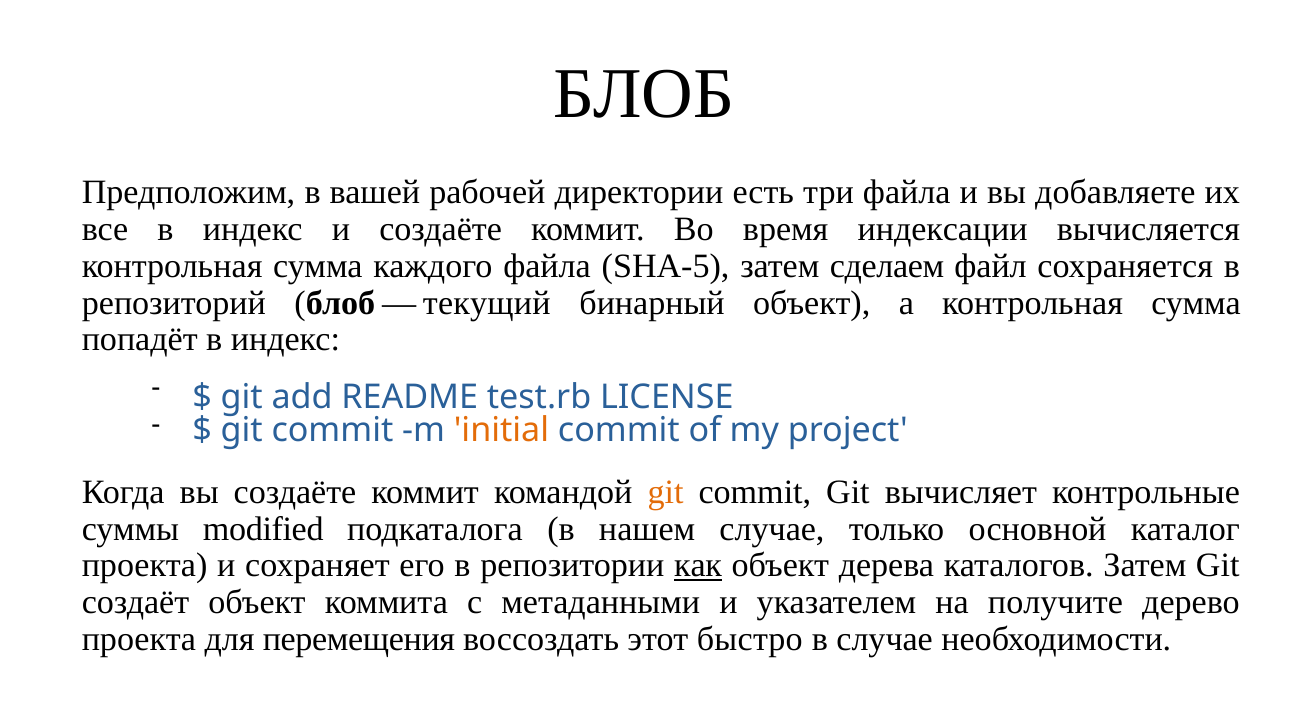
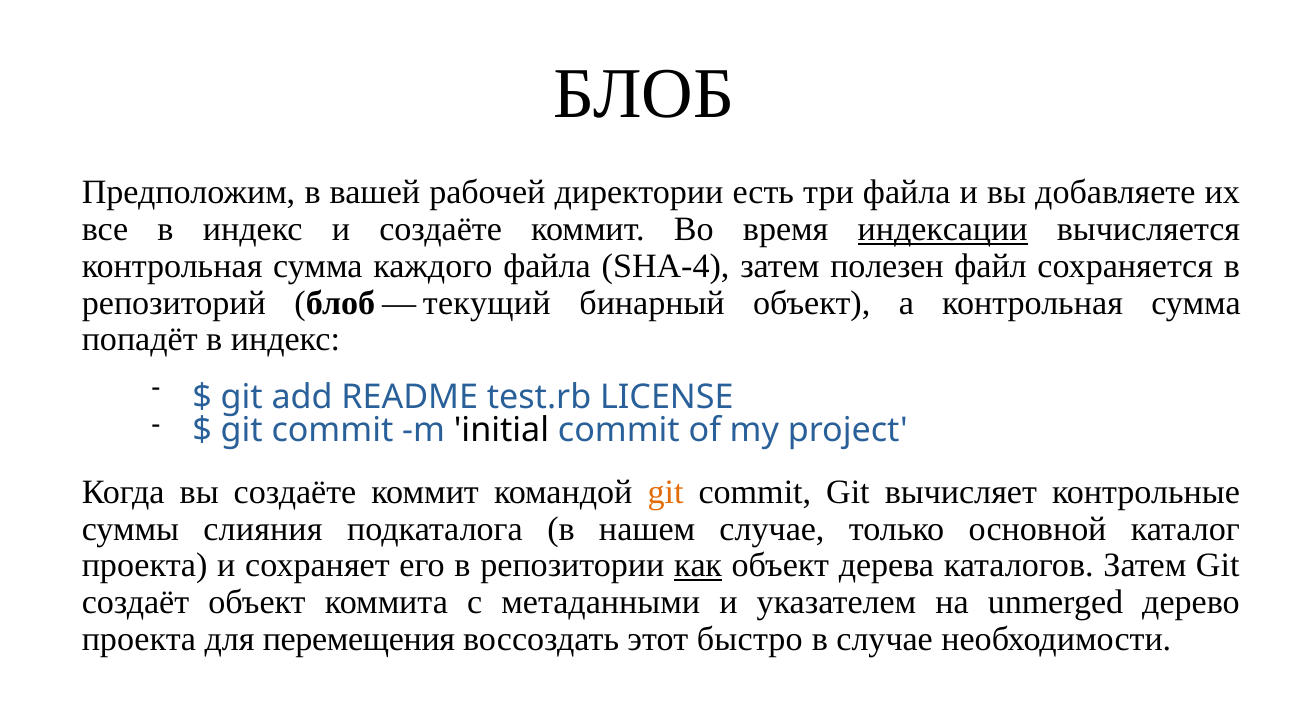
индексации underline: none -> present
SHA-5: SHA-5 -> SHA-4
сделаем: сделаем -> полезен
initial colour: orange -> black
modified: modified -> слияния
получите: получите -> unmerged
